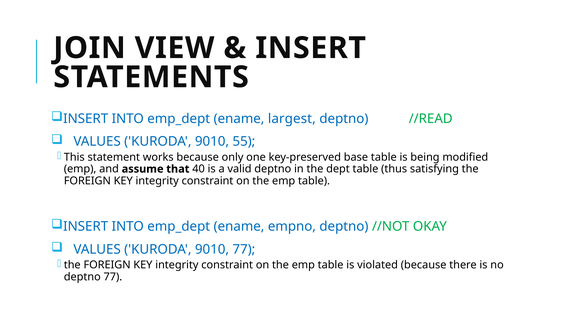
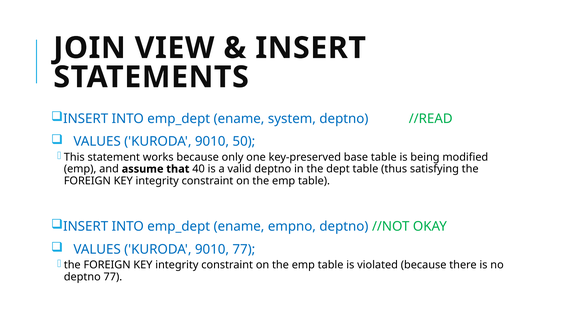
largest: largest -> system
55: 55 -> 50
